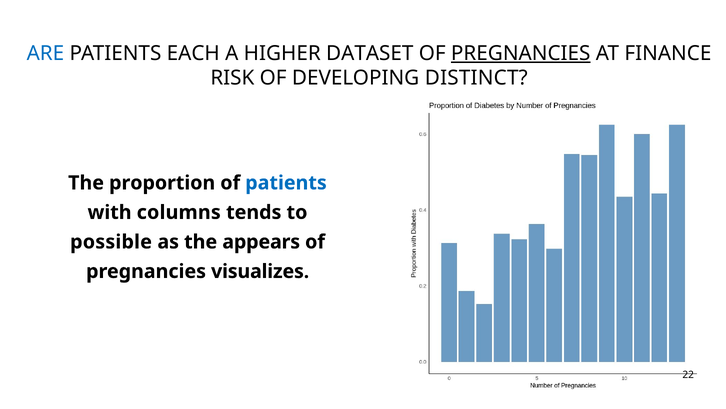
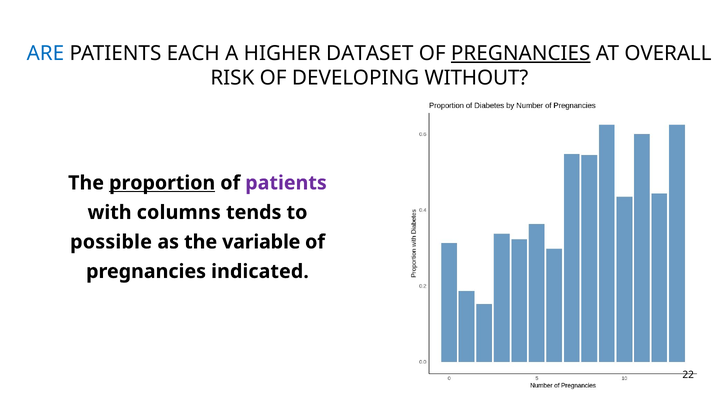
FINANCE: FINANCE -> OVERALL
DISTINCT: DISTINCT -> WITHOUT
proportion underline: none -> present
patients at (286, 183) colour: blue -> purple
appears: appears -> variable
visualizes: visualizes -> indicated
